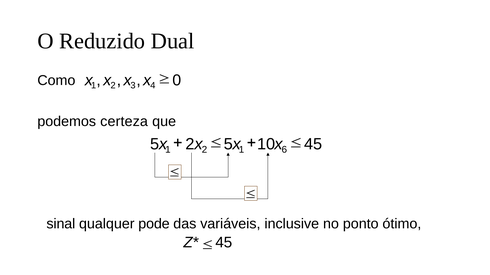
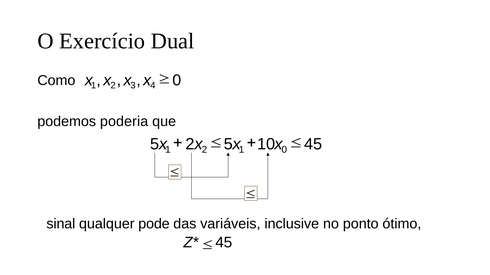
Reduzido: Reduzido -> Exercício
certeza: certeza -> poderia
5 6: 6 -> 0
